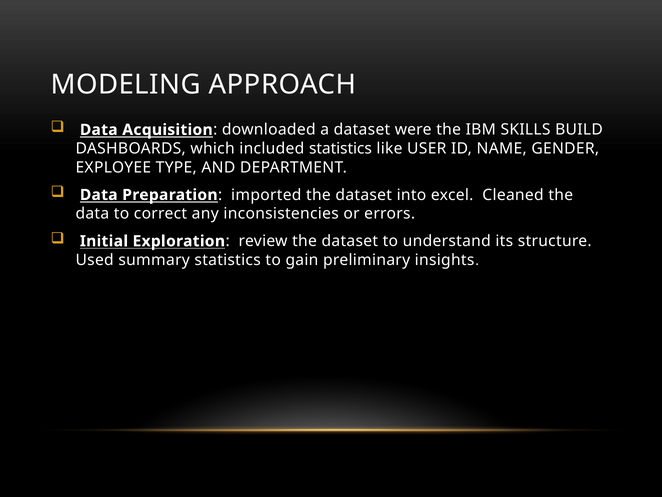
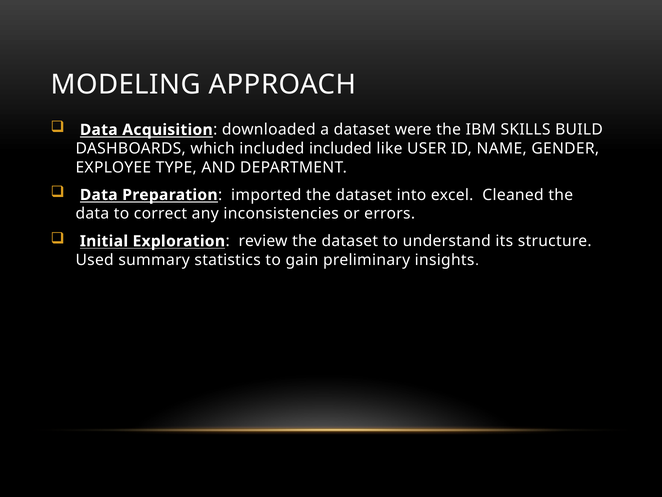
included statistics: statistics -> included
